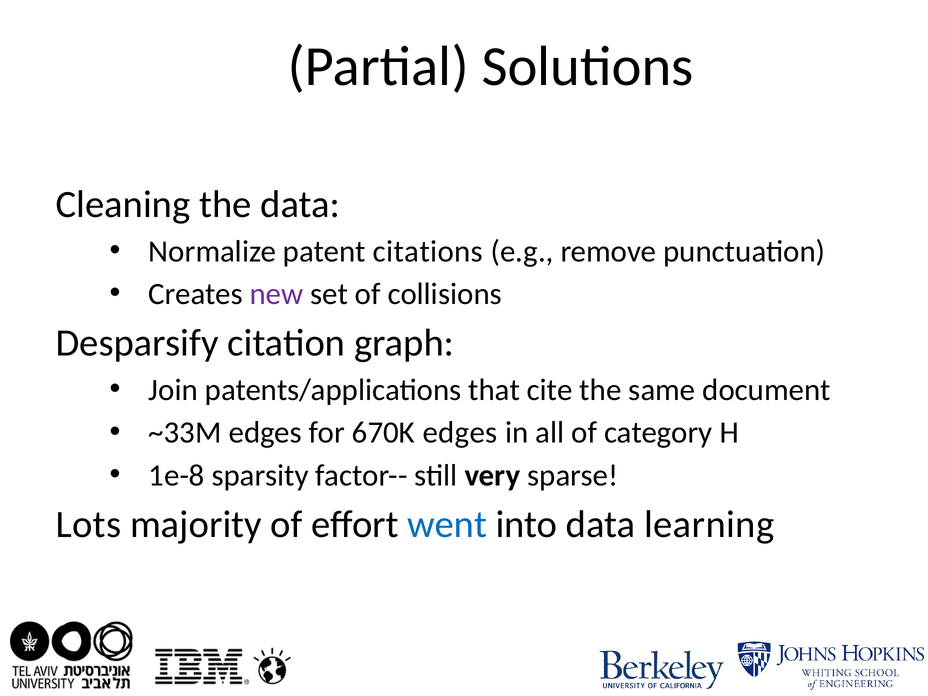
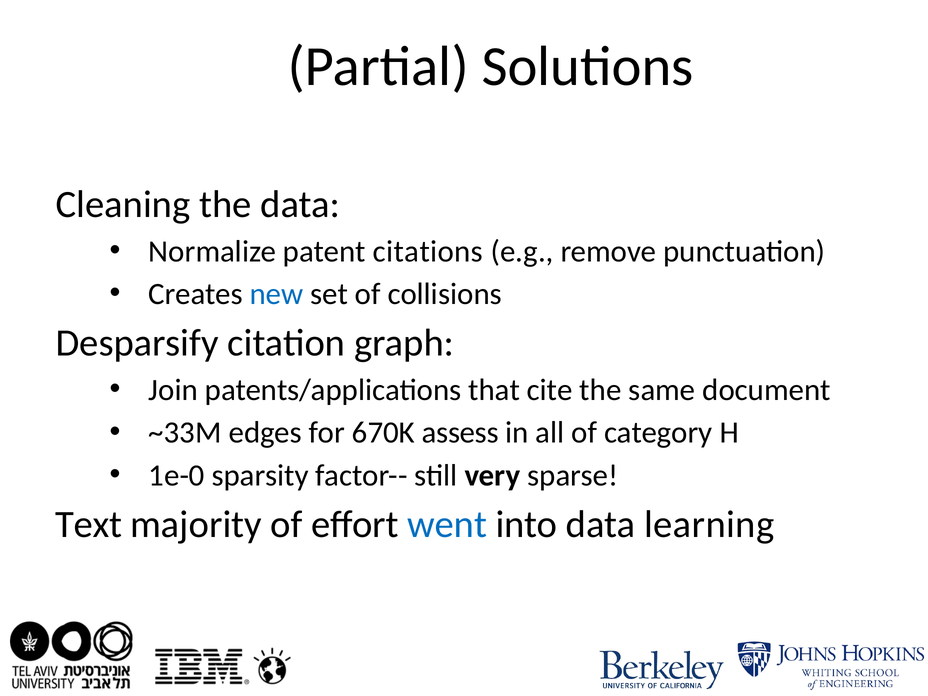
new colour: purple -> blue
670K edges: edges -> assess
1e-8: 1e-8 -> 1e-0
Lots: Lots -> Text
